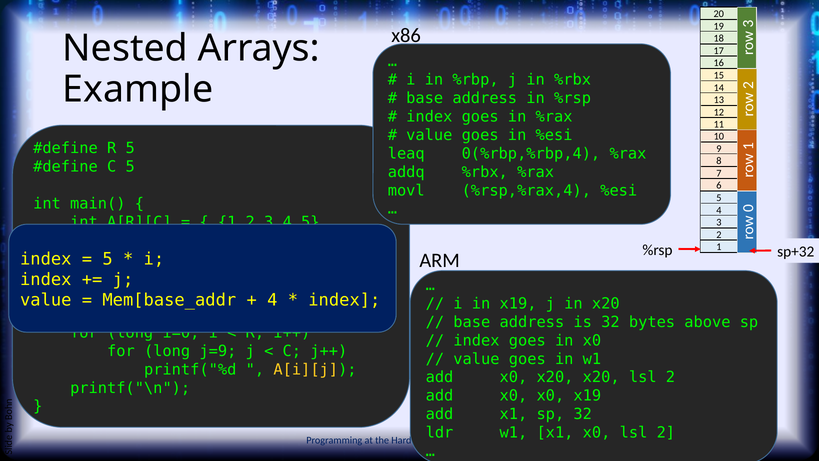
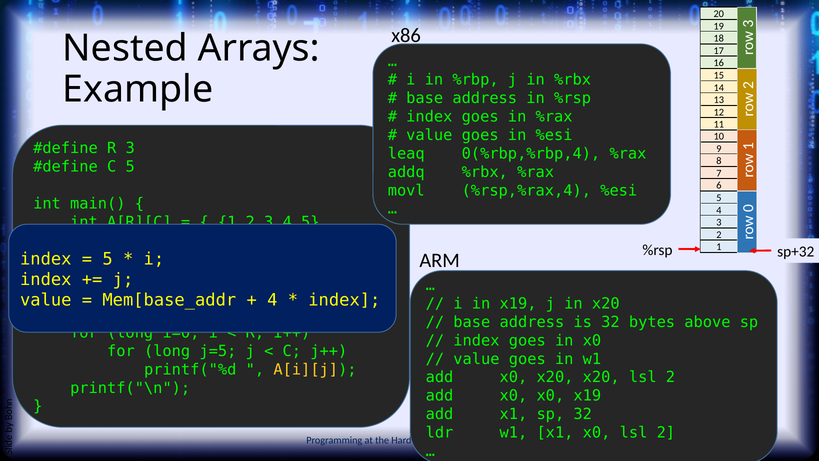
R 5: 5 -> 3
j=9: j=9 -> j=5
